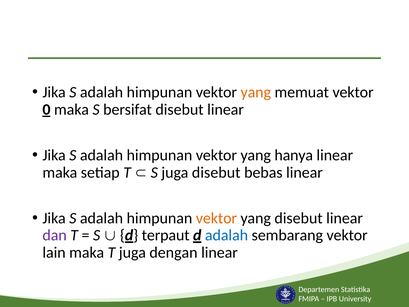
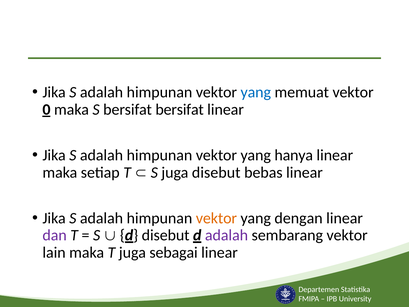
yang at (256, 92) colour: orange -> blue
bersifat disebut: disebut -> bersifat
yang disebut: disebut -> dengan
d terpaut: terpaut -> disebut
adalah at (227, 235) colour: blue -> purple
dengan: dengan -> sebagai
